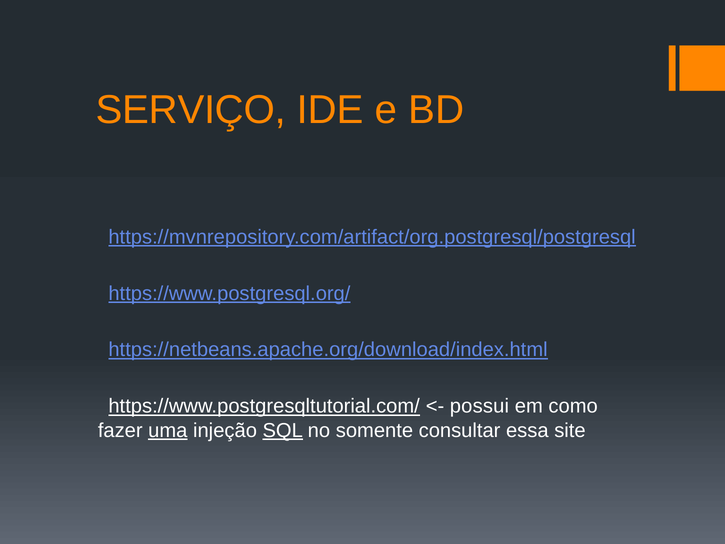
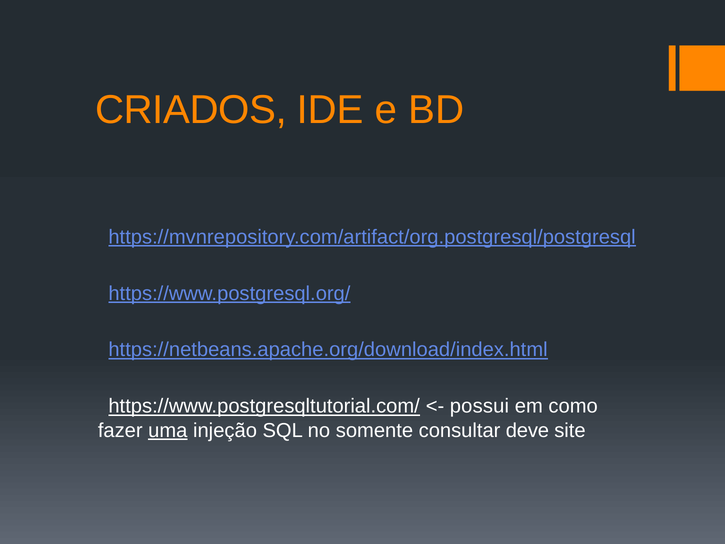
SERVIÇO: SERVIÇO -> CRIADOS
SQL underline: present -> none
essa: essa -> deve
